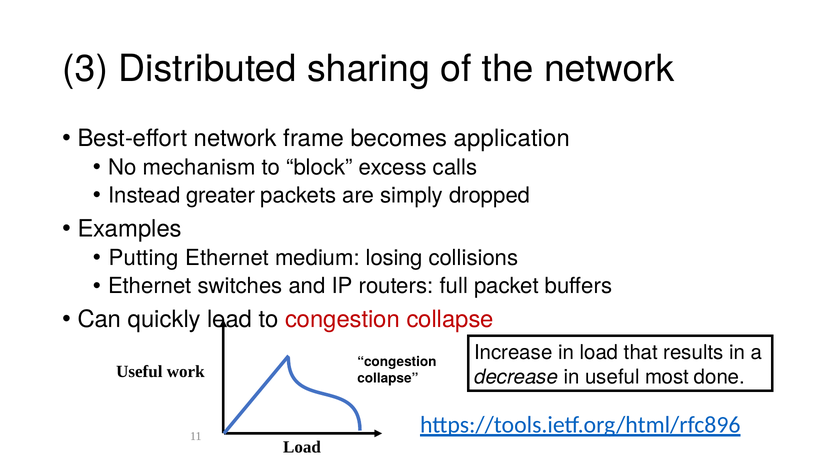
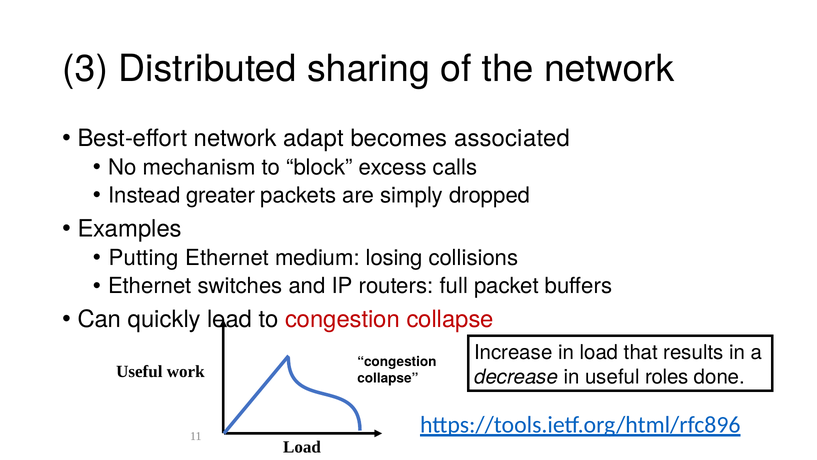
frame: frame -> adapt
application: application -> associated
most: most -> roles
